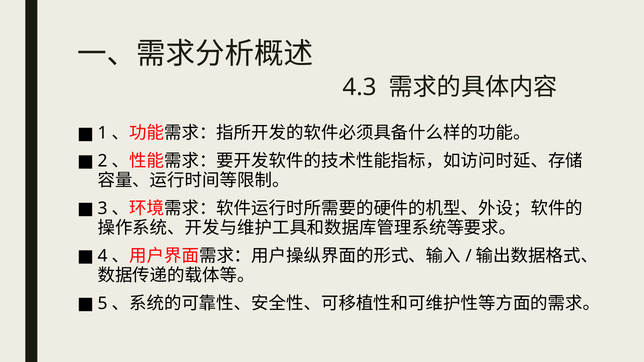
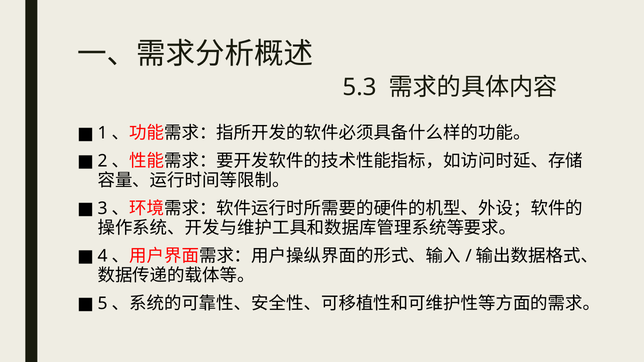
4.3: 4.3 -> 5.3
